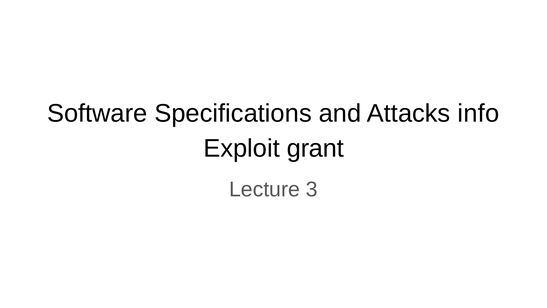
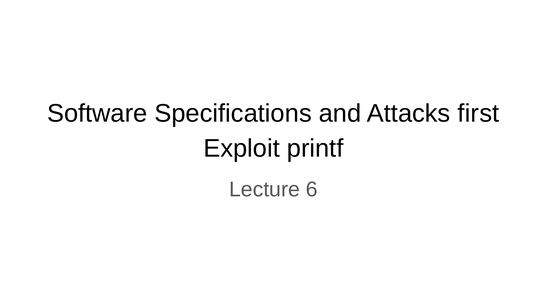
info: info -> first
grant: grant -> printf
3: 3 -> 6
